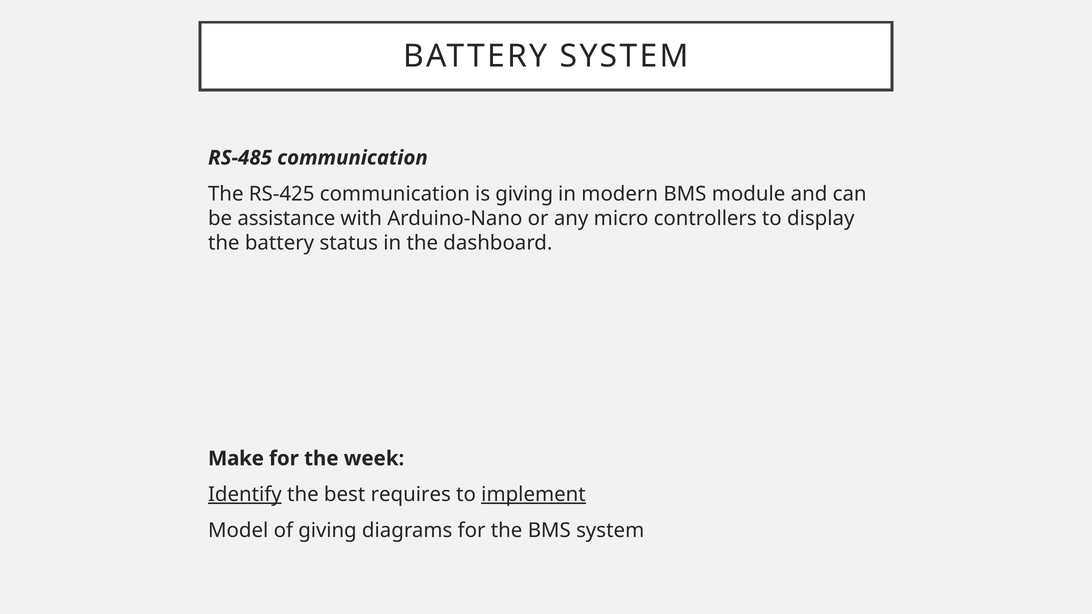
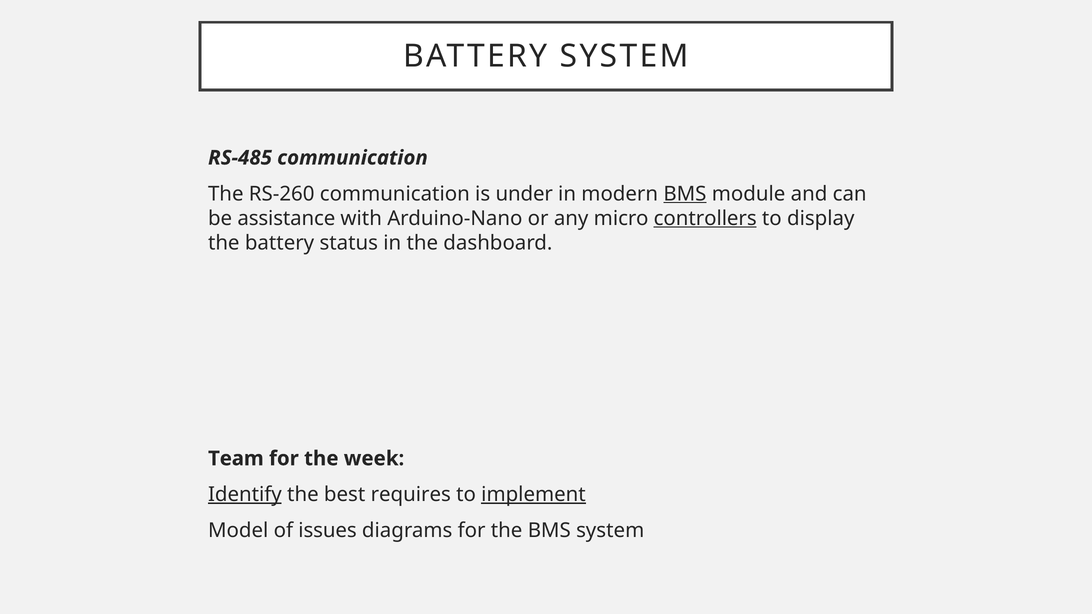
RS-425: RS-425 -> RS-260
is giving: giving -> under
BMS at (685, 194) underline: none -> present
controllers underline: none -> present
Make: Make -> Team
of giving: giving -> issues
